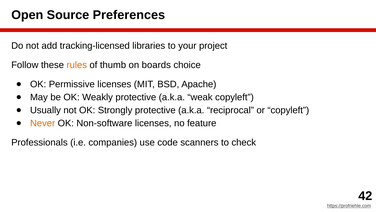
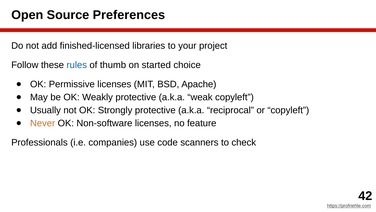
tracking-licensed: tracking-licensed -> finished-licensed
rules colour: orange -> blue
boards: boards -> started
